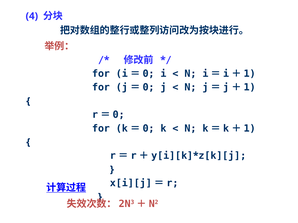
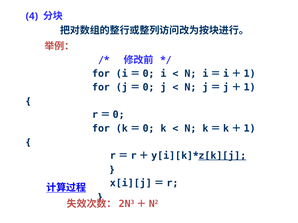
z[k][j underline: none -> present
